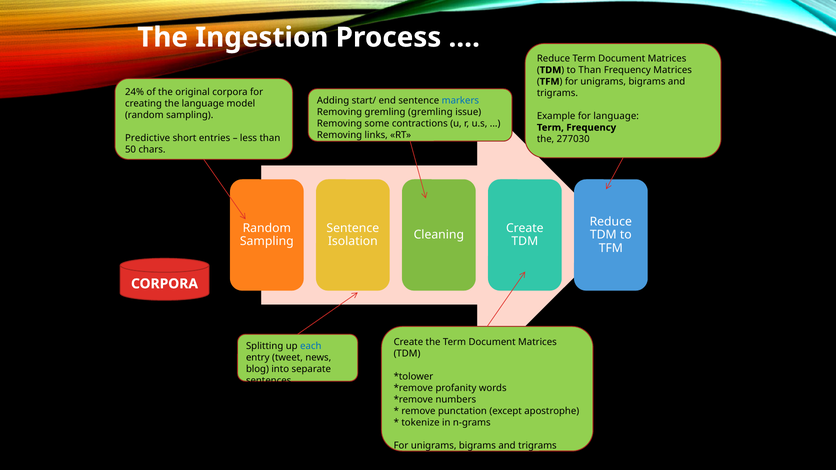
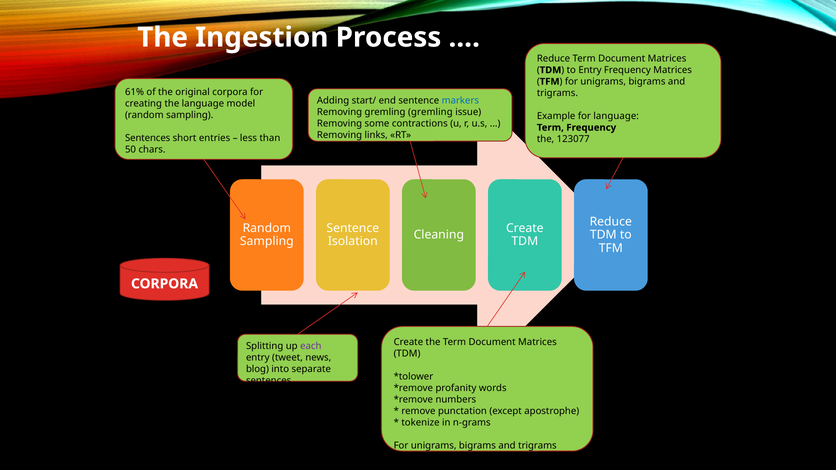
to Than: Than -> Entry
24%: 24% -> 61%
Predictive at (148, 138): Predictive -> Sentences
277030: 277030 -> 123077
each colour: blue -> purple
